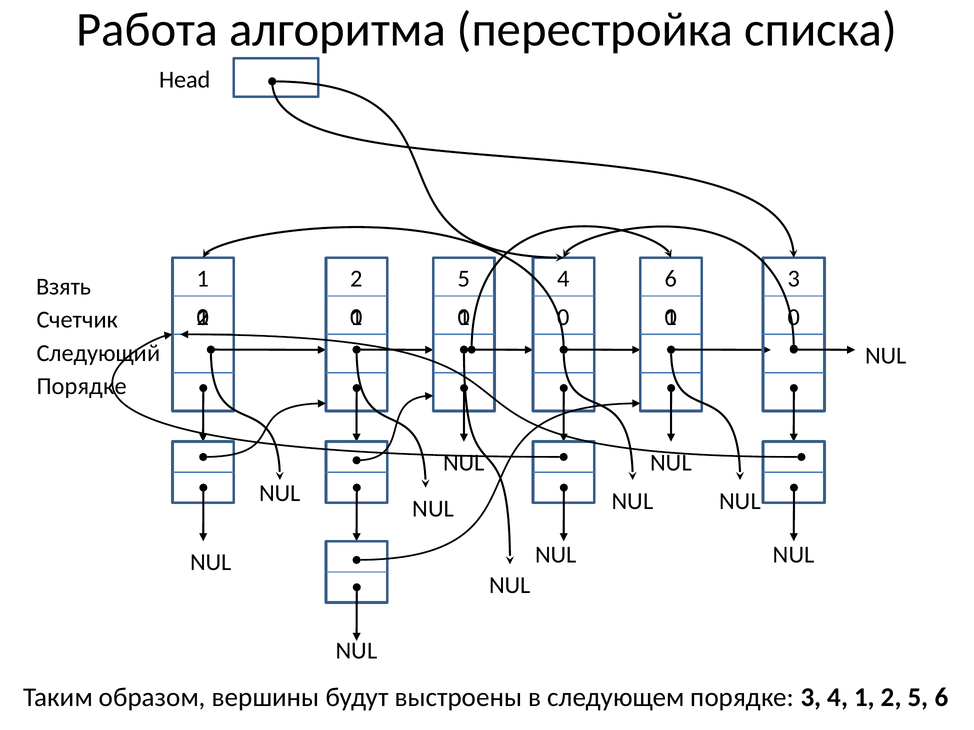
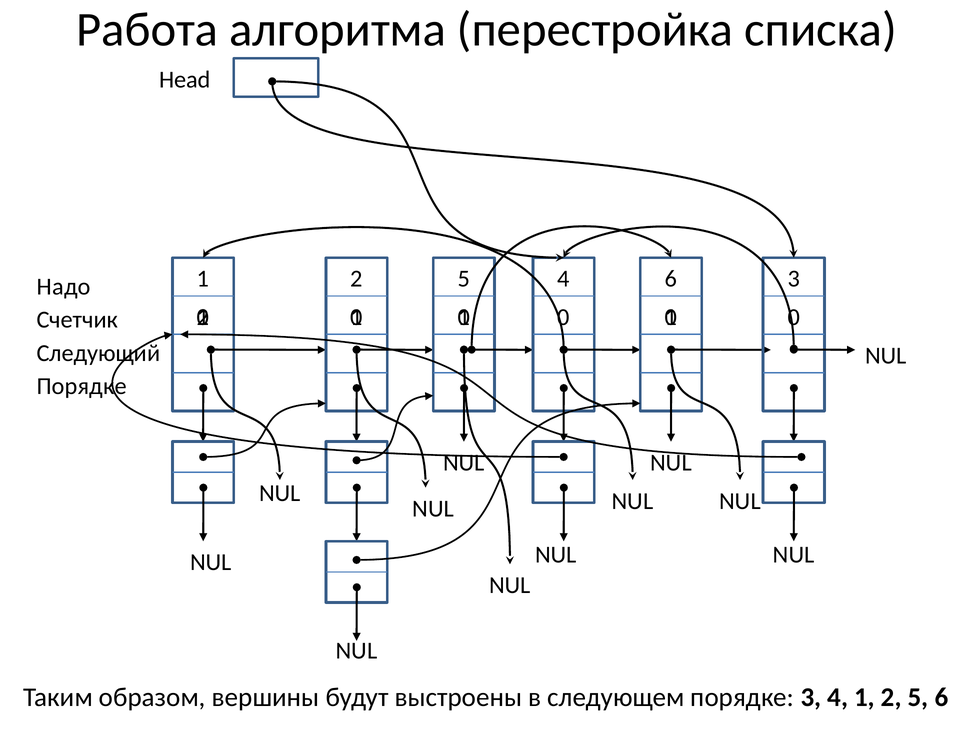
Взять: Взять -> Надо
